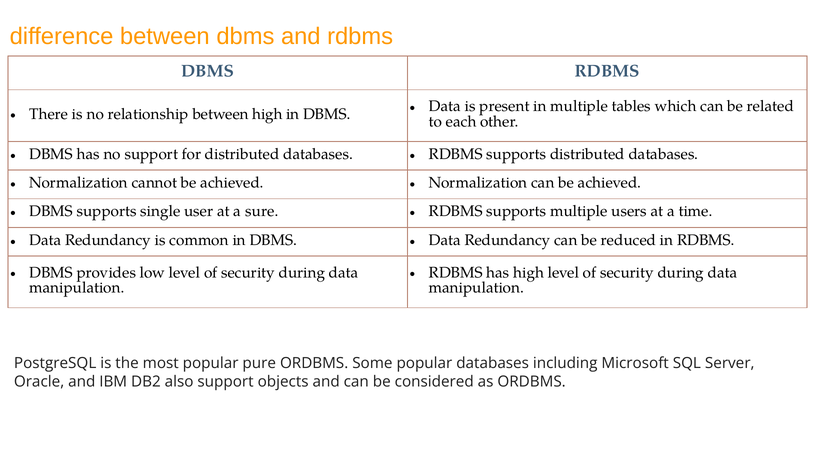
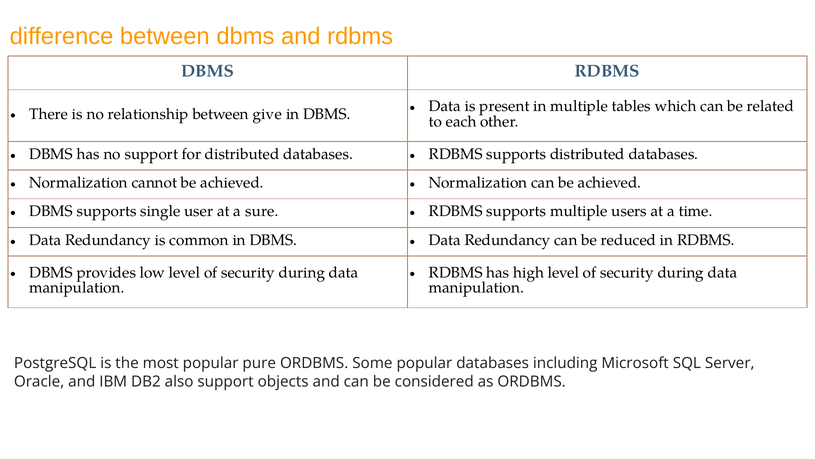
between high: high -> give
